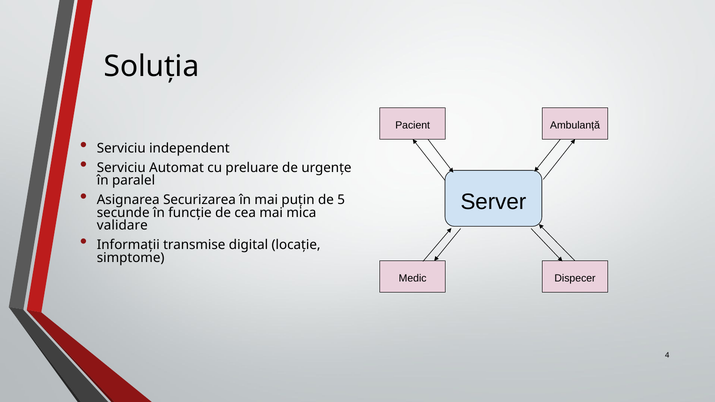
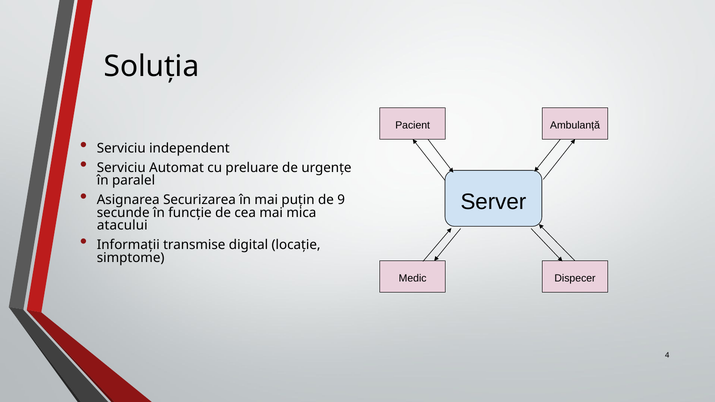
5: 5 -> 9
validare: validare -> atacului
